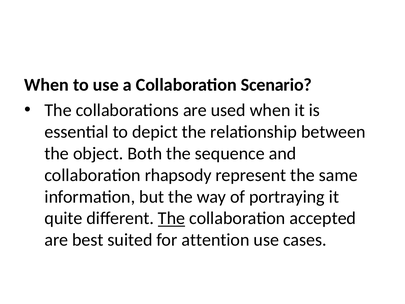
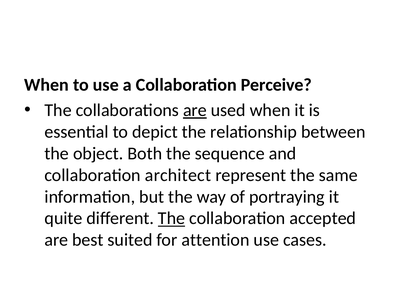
Scenario: Scenario -> Perceive
are at (195, 110) underline: none -> present
rhapsody: rhapsody -> architect
